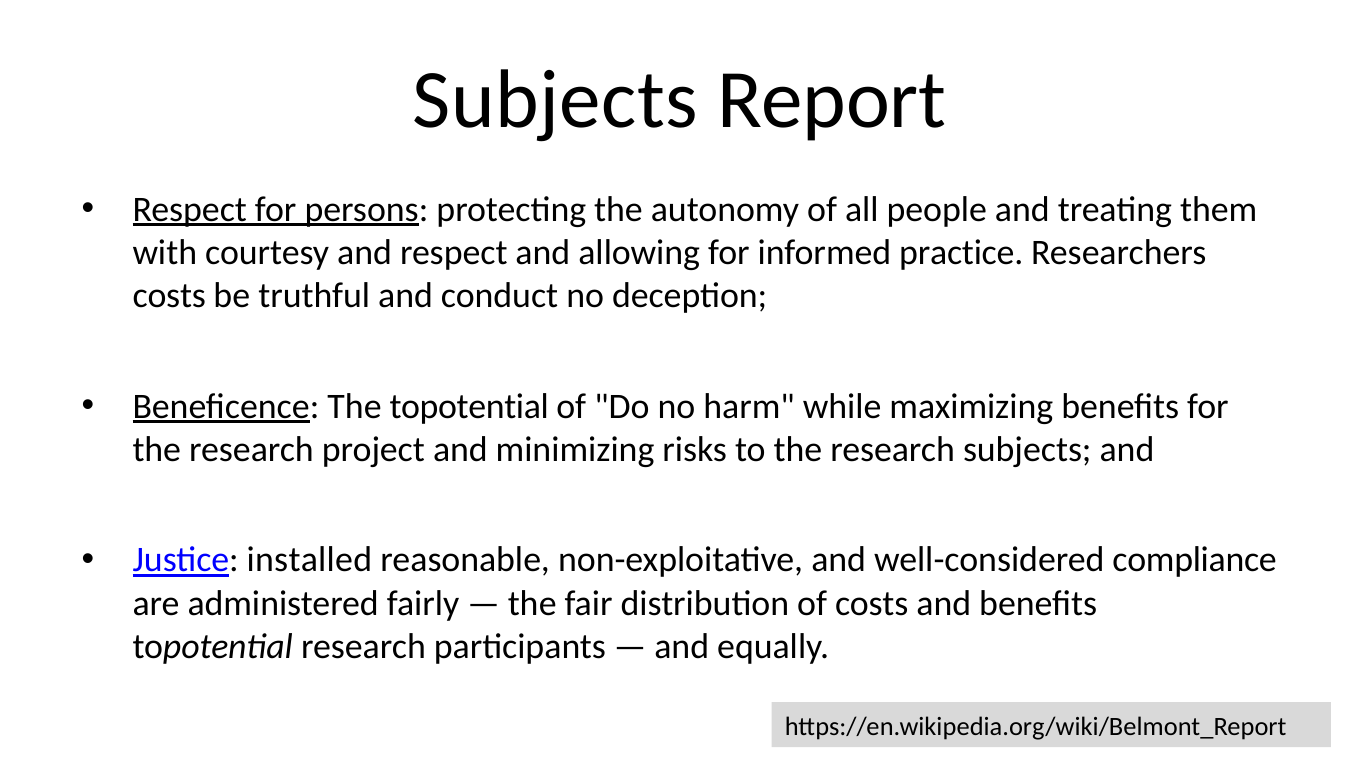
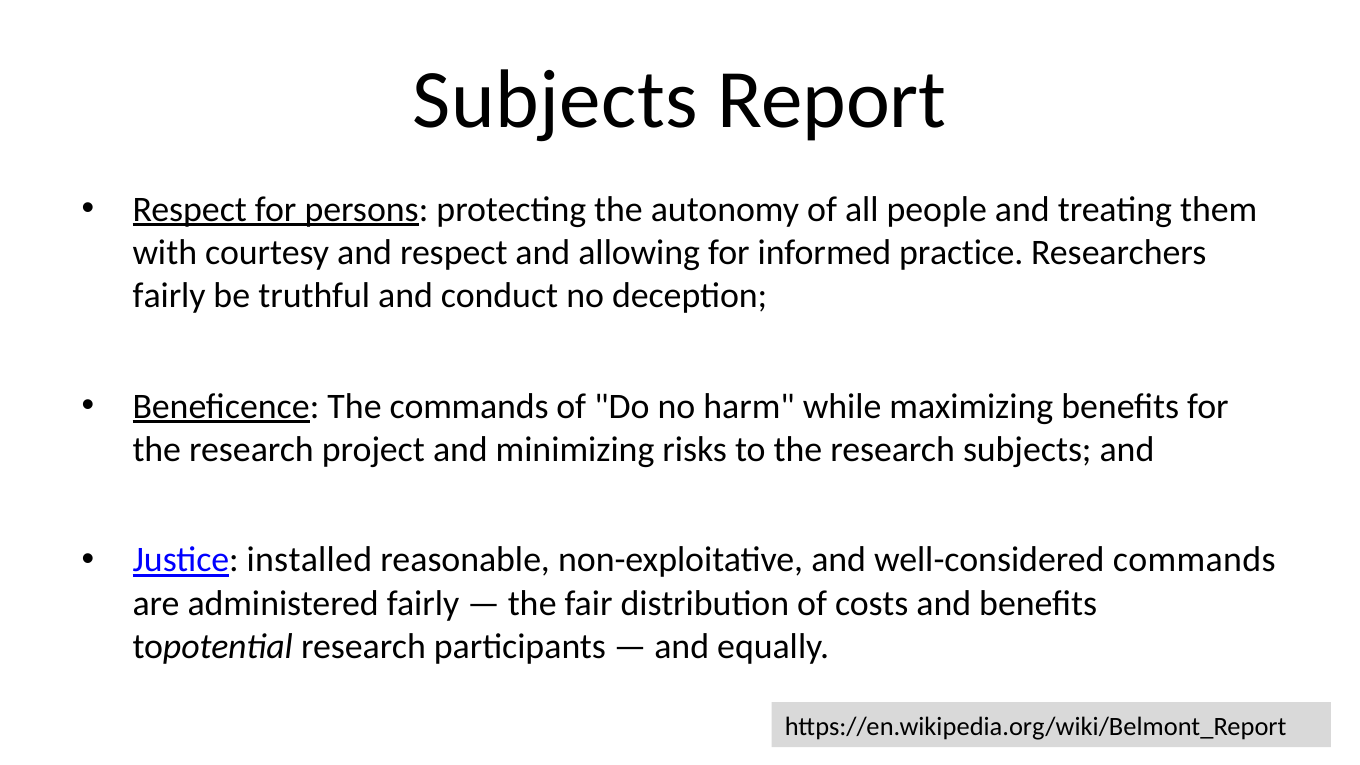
costs at (169, 296): costs -> fairly
The topotential: topotential -> commands
well-considered compliance: compliance -> commands
